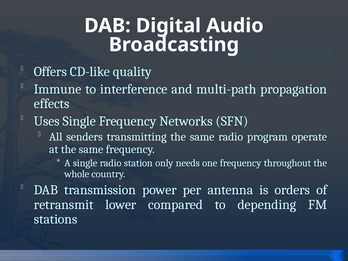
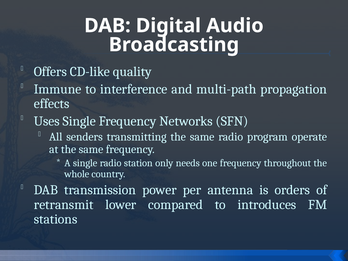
depending: depending -> introduces
